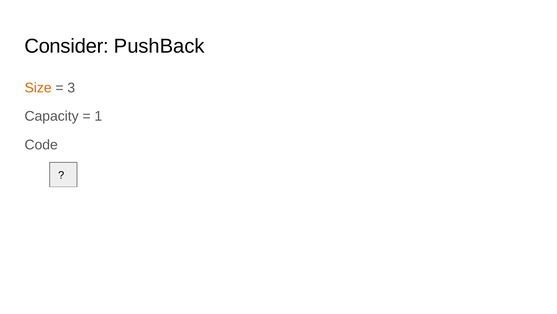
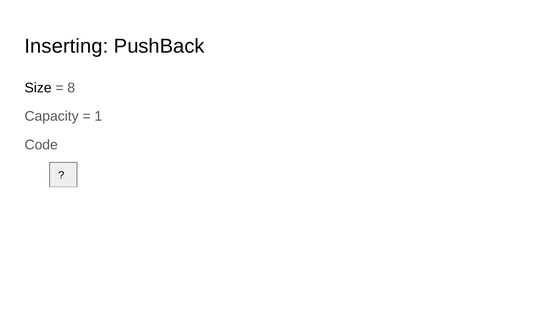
Consider: Consider -> Inserting
Size colour: orange -> black
3: 3 -> 8
